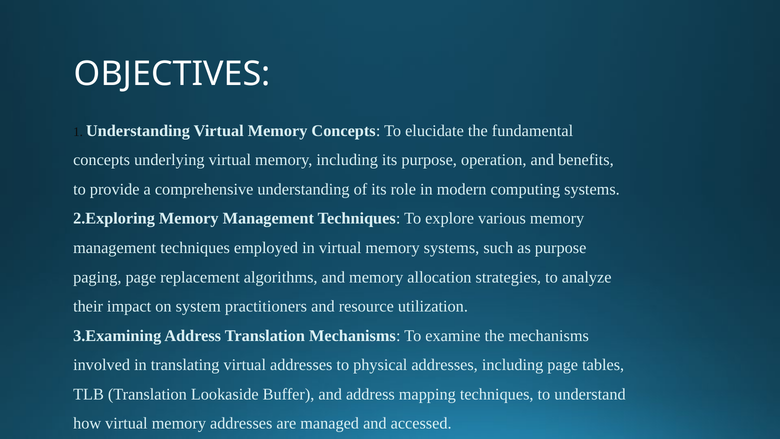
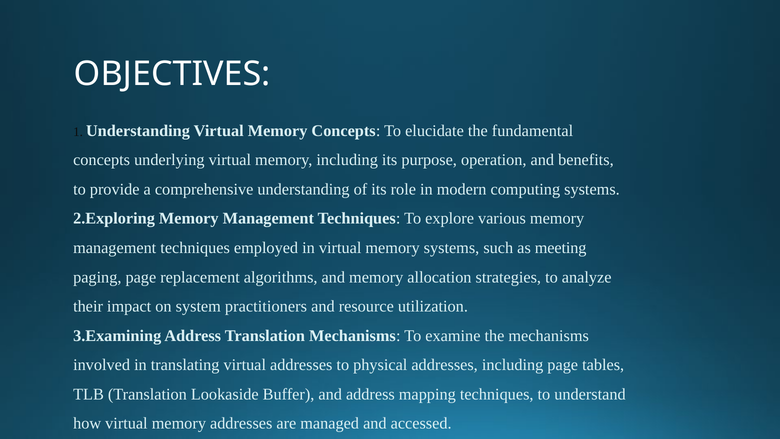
as purpose: purpose -> meeting
